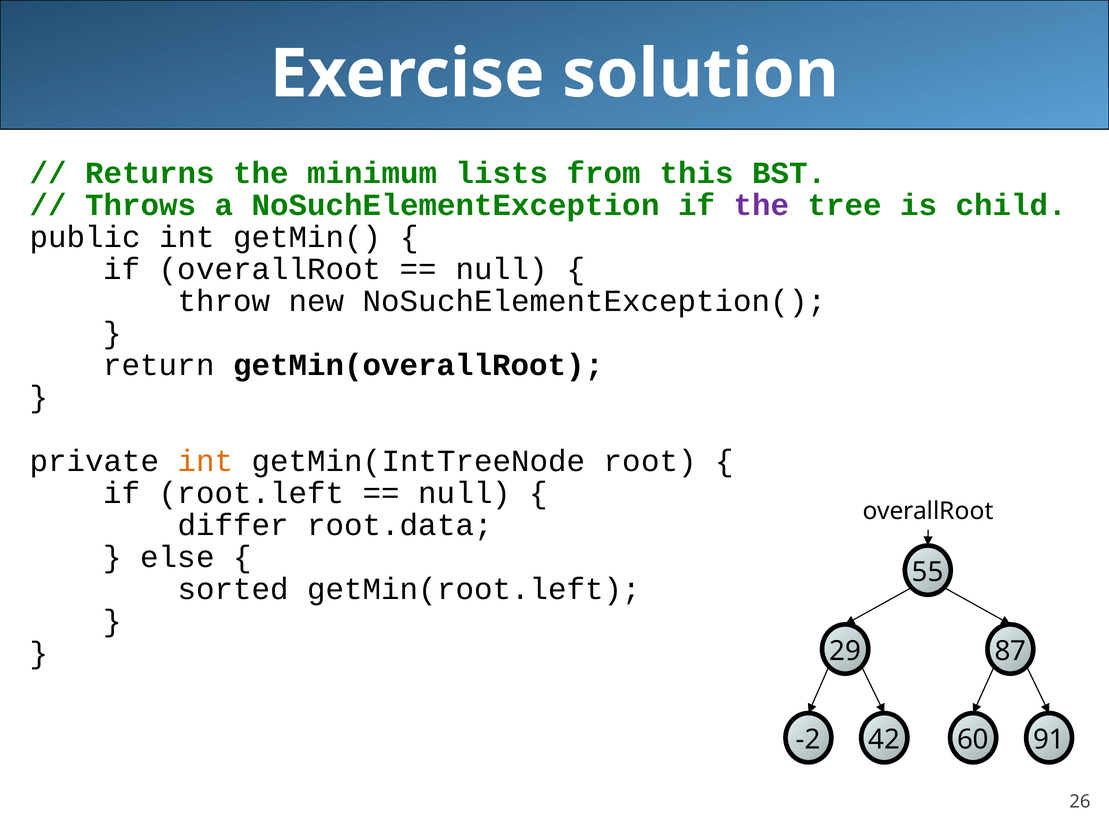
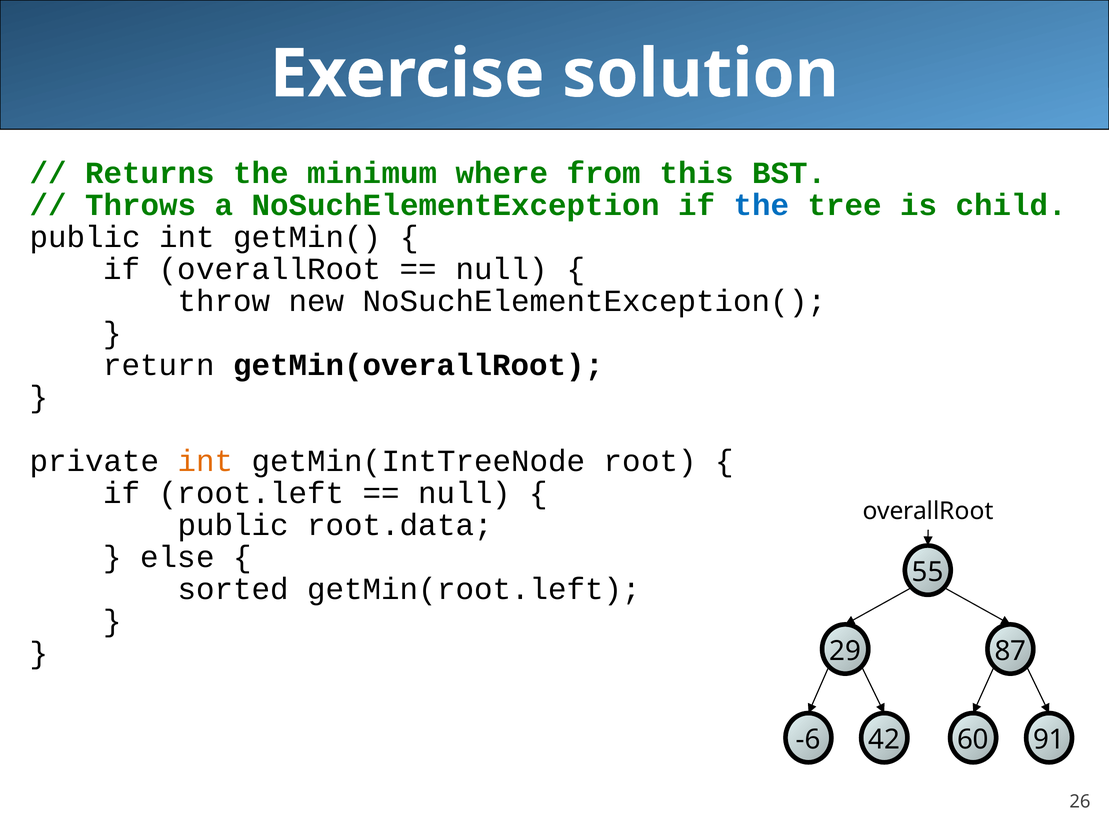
lists: lists -> where
the at (761, 205) colour: purple -> blue
differ at (233, 526): differ -> public
-2: -2 -> -6
